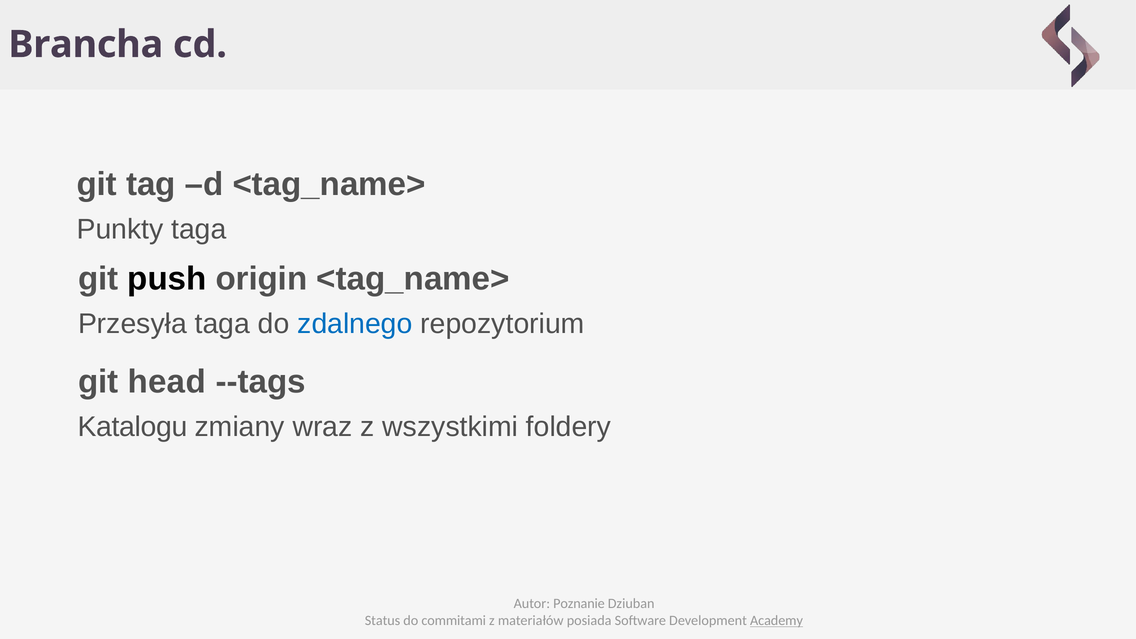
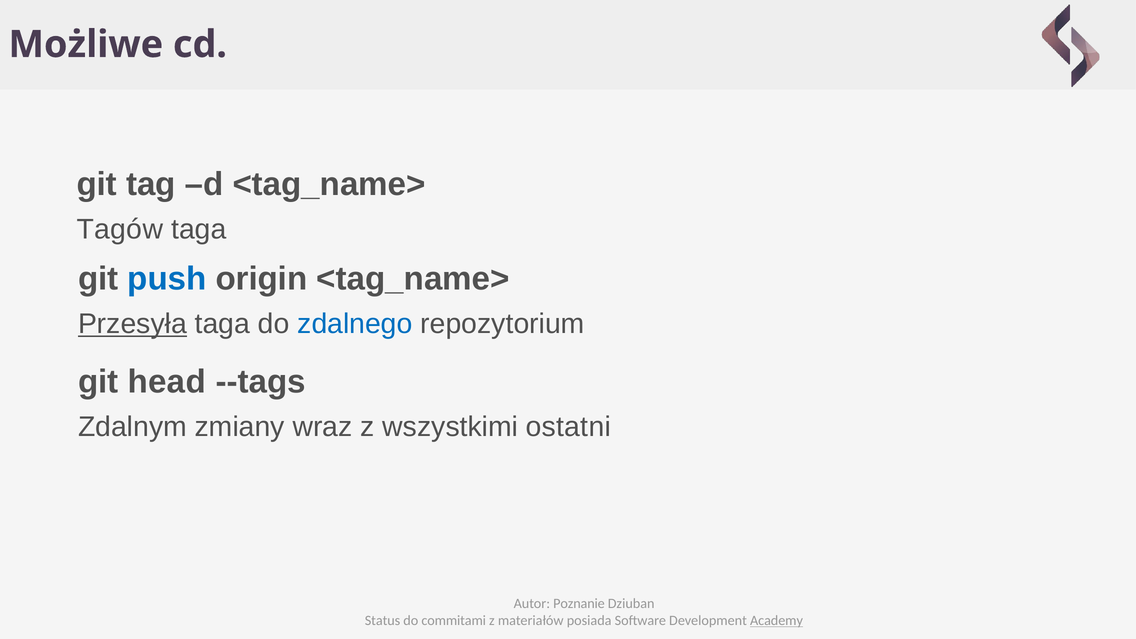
Brancha: Brancha -> Możliwe
Punkty: Punkty -> Tagów
push colour: black -> blue
Przesyła underline: none -> present
Katalogu: Katalogu -> Zdalnym
foldery: foldery -> ostatni
